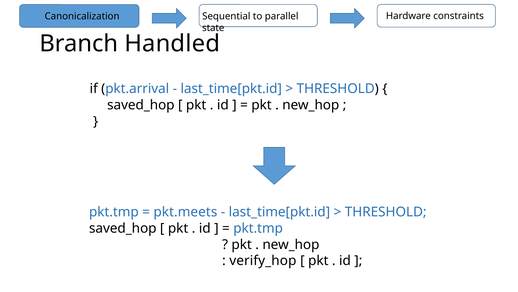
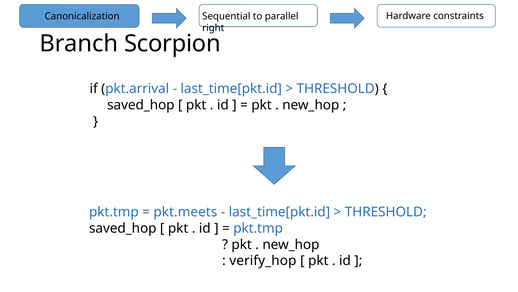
state: state -> right
Handled: Handled -> Scorpion
